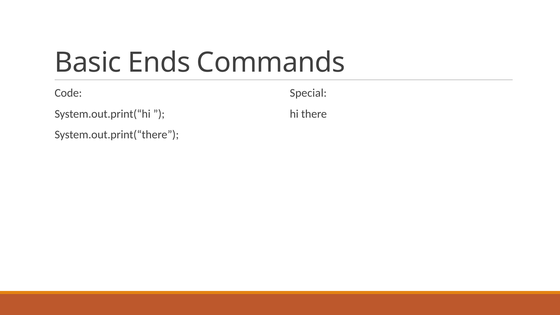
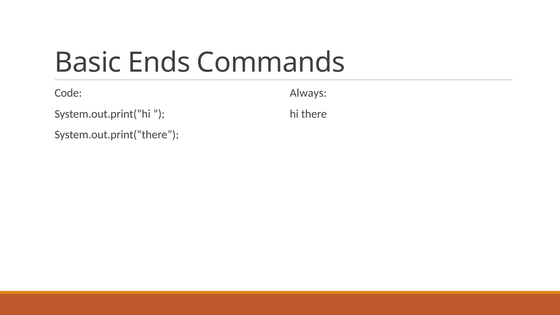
Special: Special -> Always
